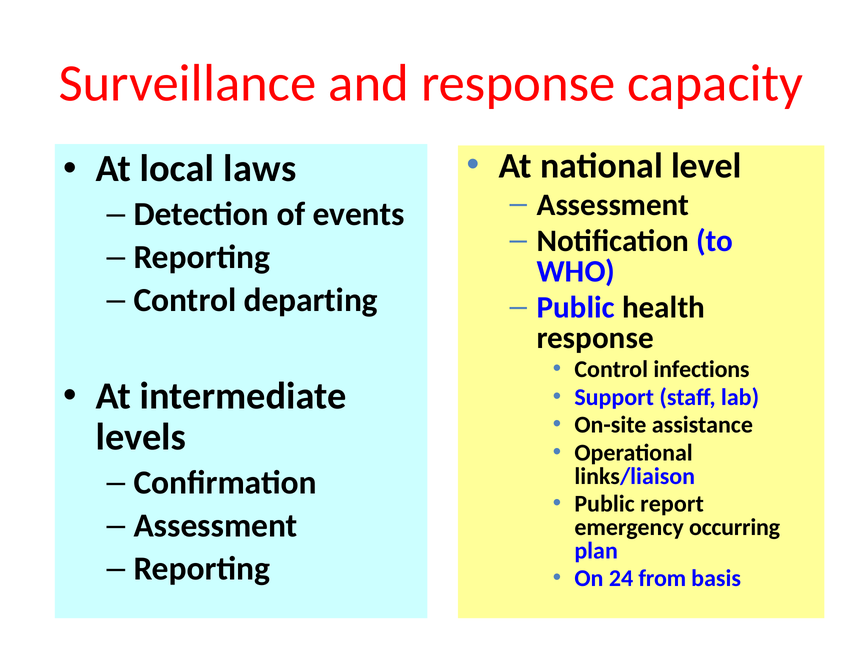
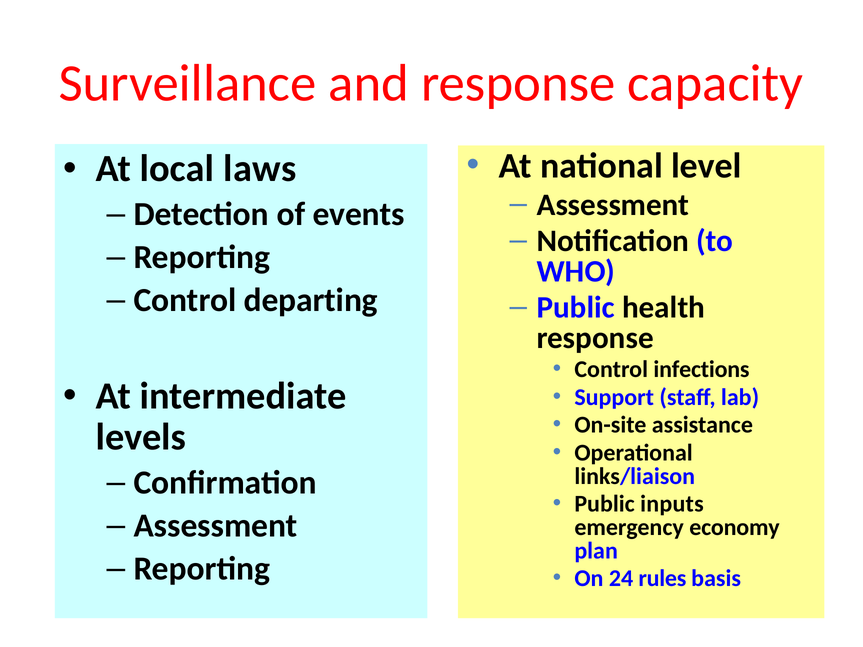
report: report -> inputs
occurring: occurring -> economy
from: from -> rules
